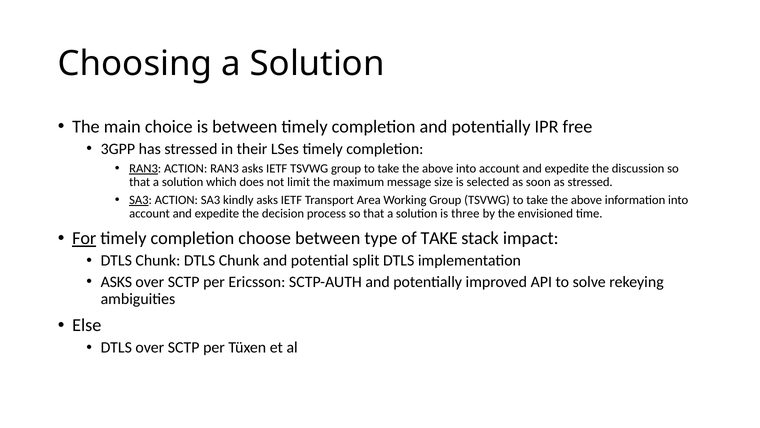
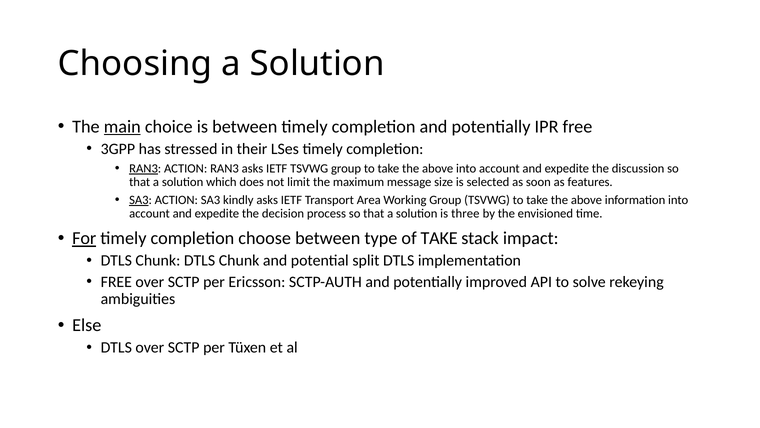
main underline: none -> present
as stressed: stressed -> features
ASKS at (116, 281): ASKS -> FREE
